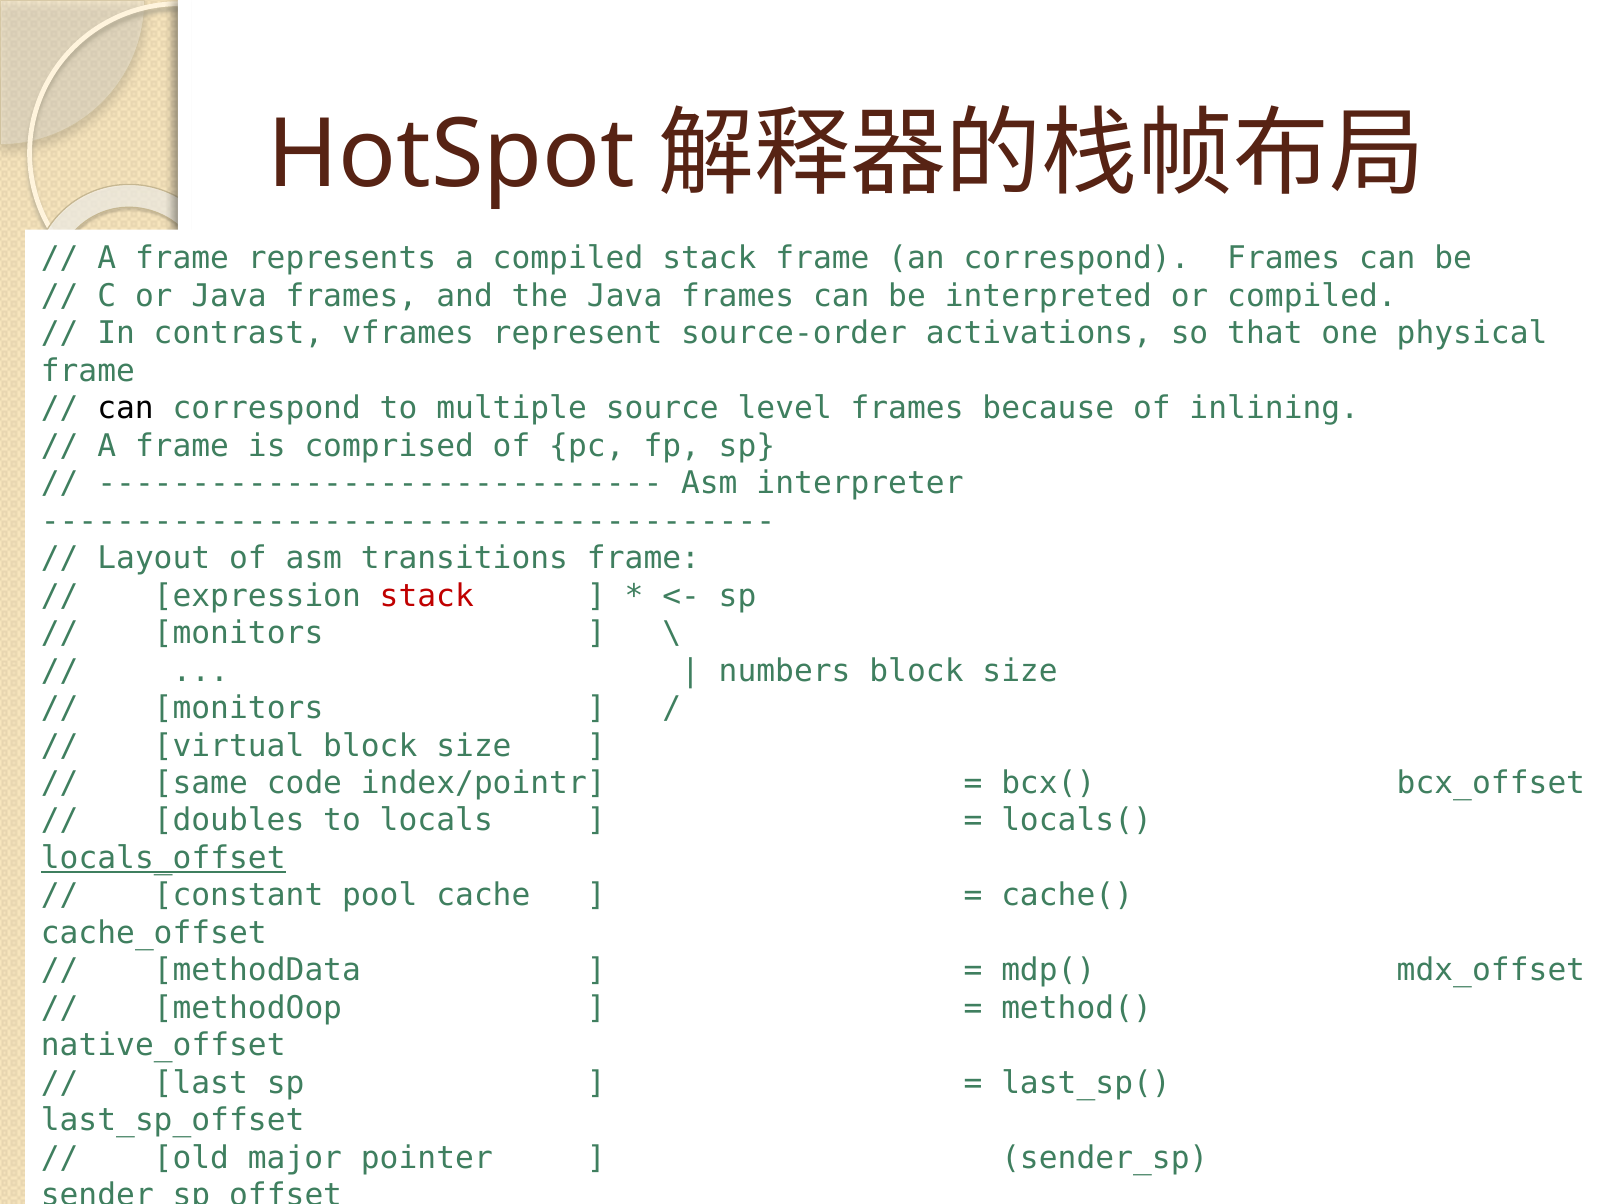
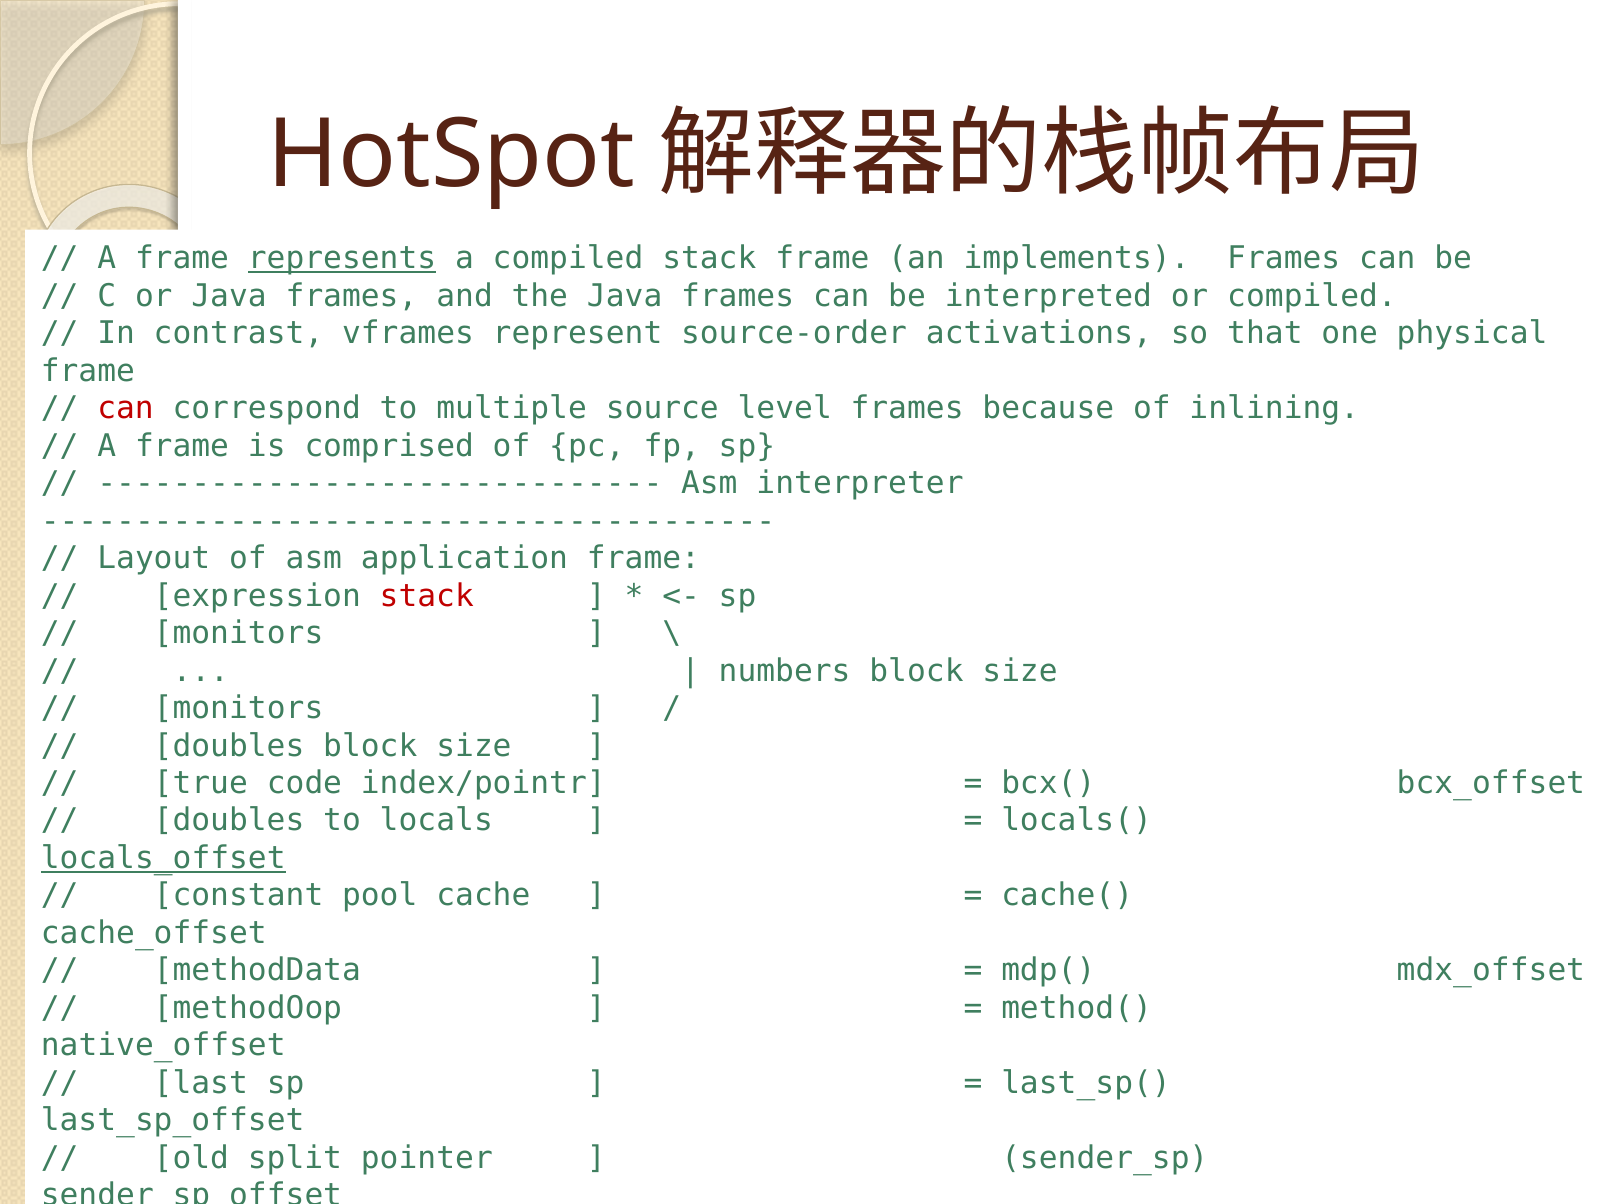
represents underline: none -> present
an correspond: correspond -> implements
can at (126, 409) colour: black -> red
transitions: transitions -> application
virtual at (229, 746): virtual -> doubles
same: same -> true
major: major -> split
